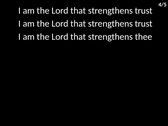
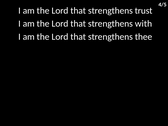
trust at (144, 24): trust -> with
